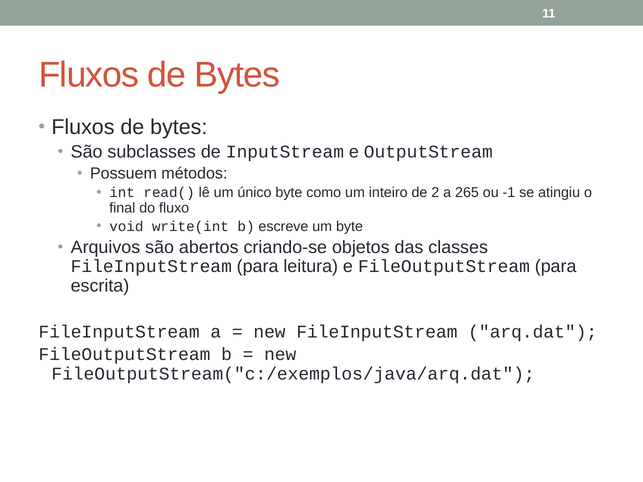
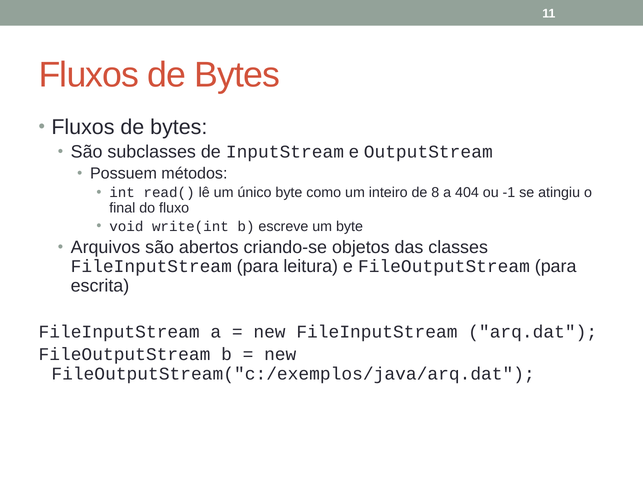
2: 2 -> 8
265: 265 -> 404
